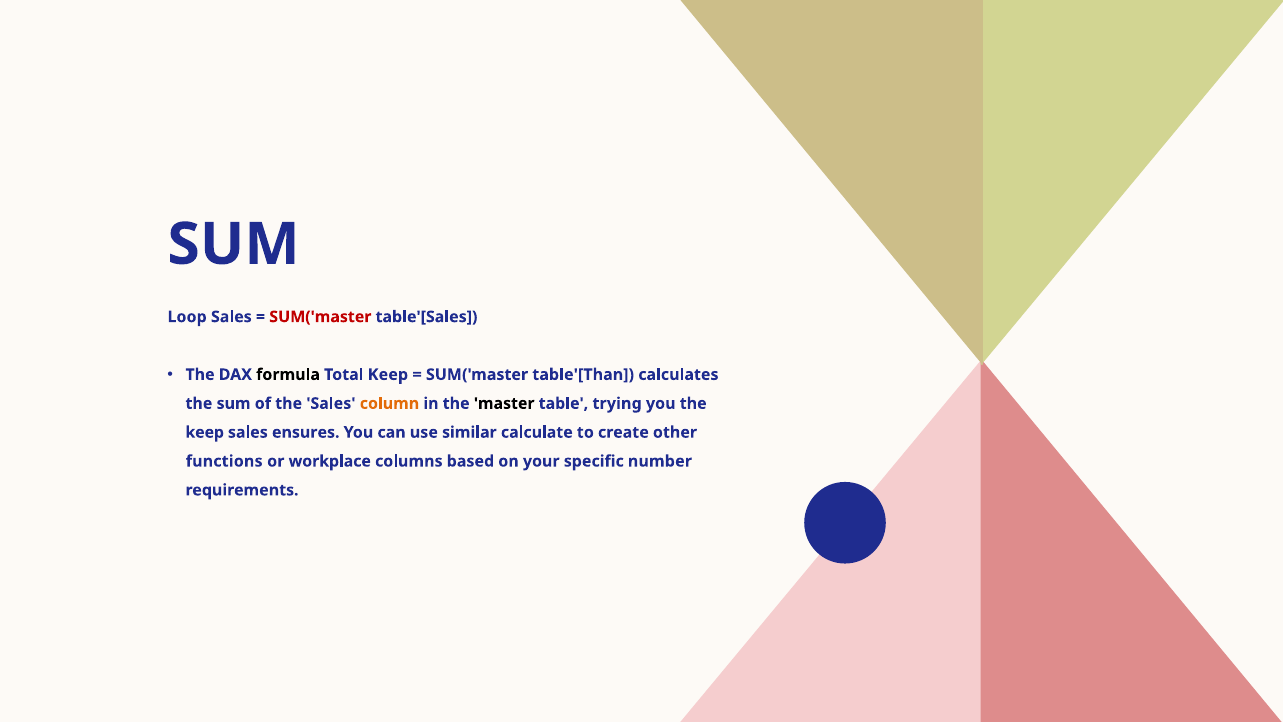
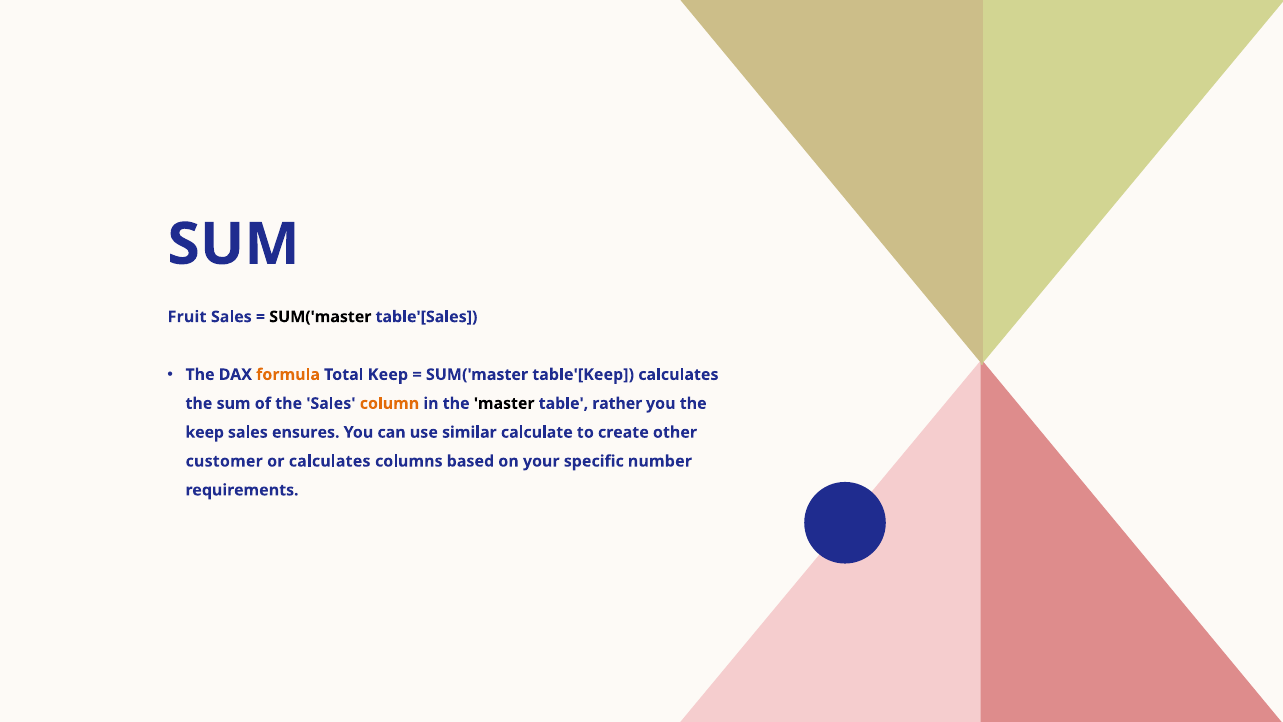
Loop: Loop -> Fruit
SUM('master at (320, 317) colour: red -> black
formula colour: black -> orange
table'[Than: table'[Than -> table'[Keep
trying: trying -> rather
functions: functions -> customer
or workplace: workplace -> calculates
